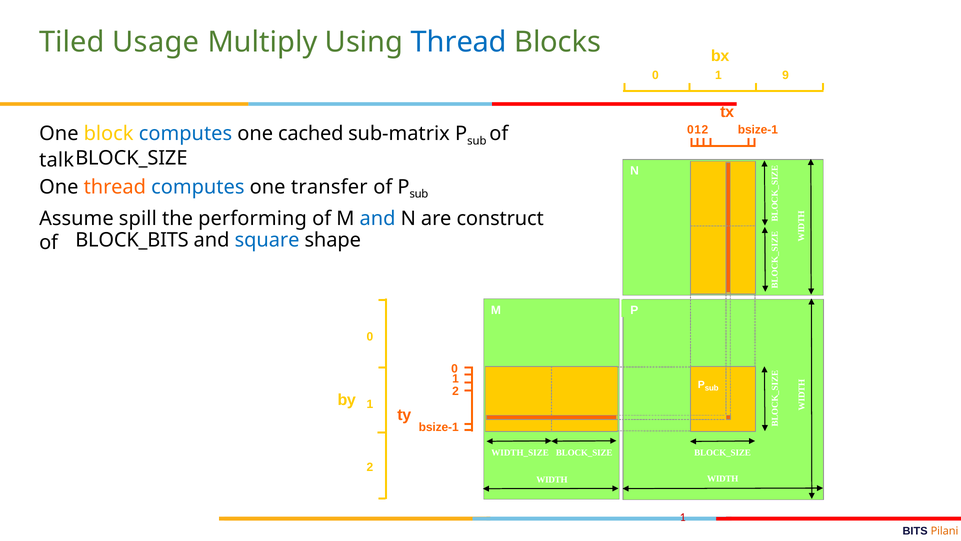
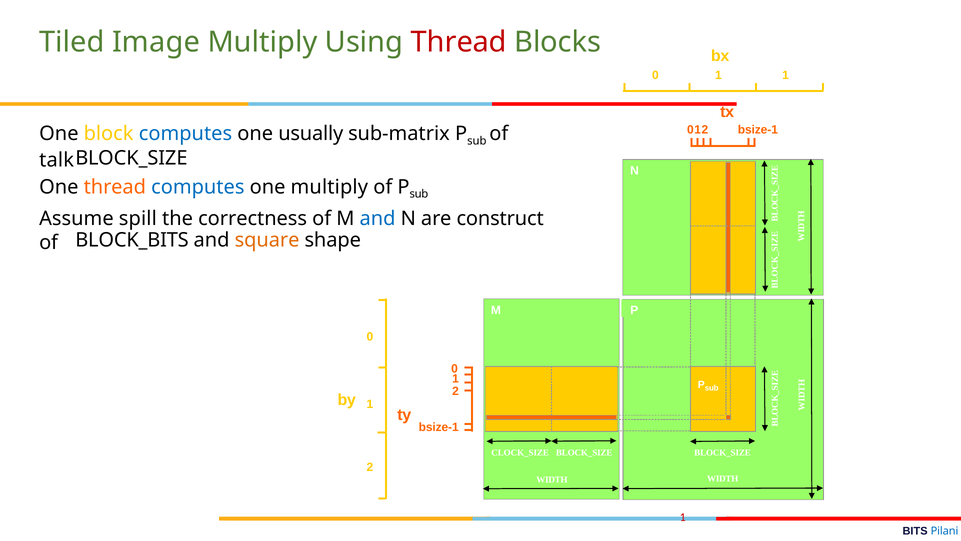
Usage: Usage -> Image
Thread at (459, 42) colour: blue -> red
9 at (786, 75): 9 -> 1
cached: cached -> usually
one transfer: transfer -> multiply
performing: performing -> correctness
square colour: blue -> orange
WIDTH_SIZE: WIDTH_SIZE -> CLOCK_SIZE
Pilani colour: orange -> blue
